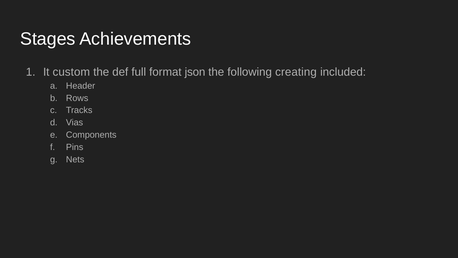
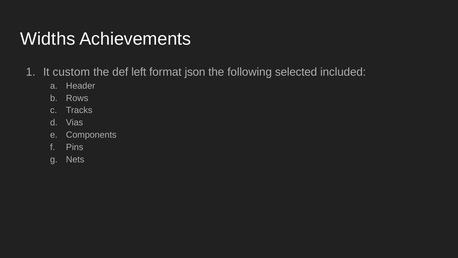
Stages: Stages -> Widths
full: full -> left
creating: creating -> selected
